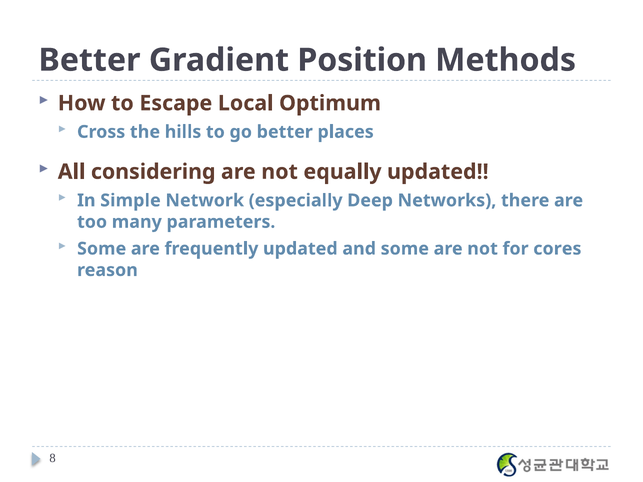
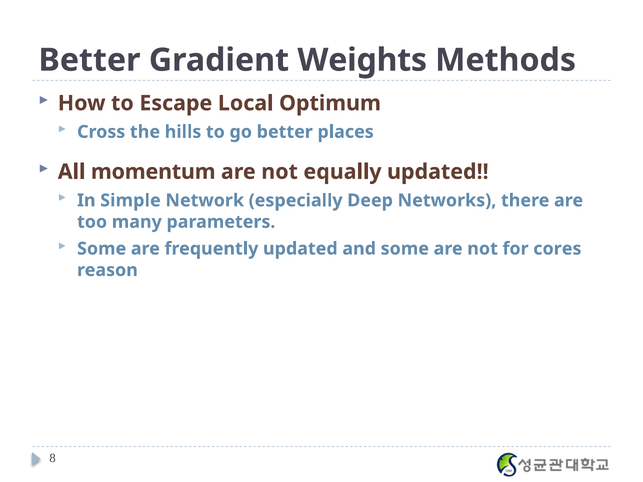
Position: Position -> Weights
considering: considering -> momentum
